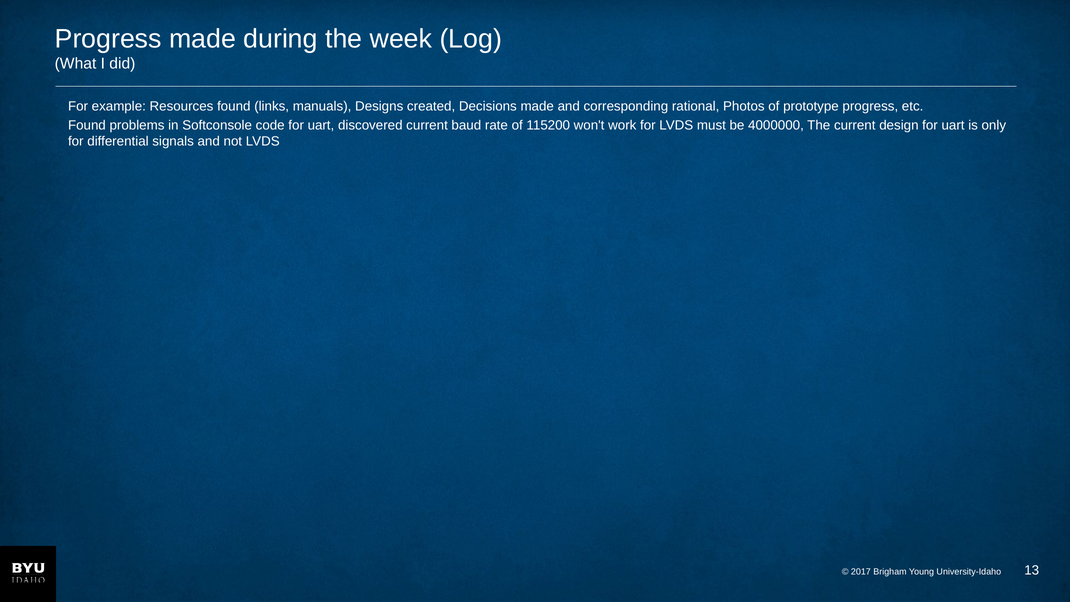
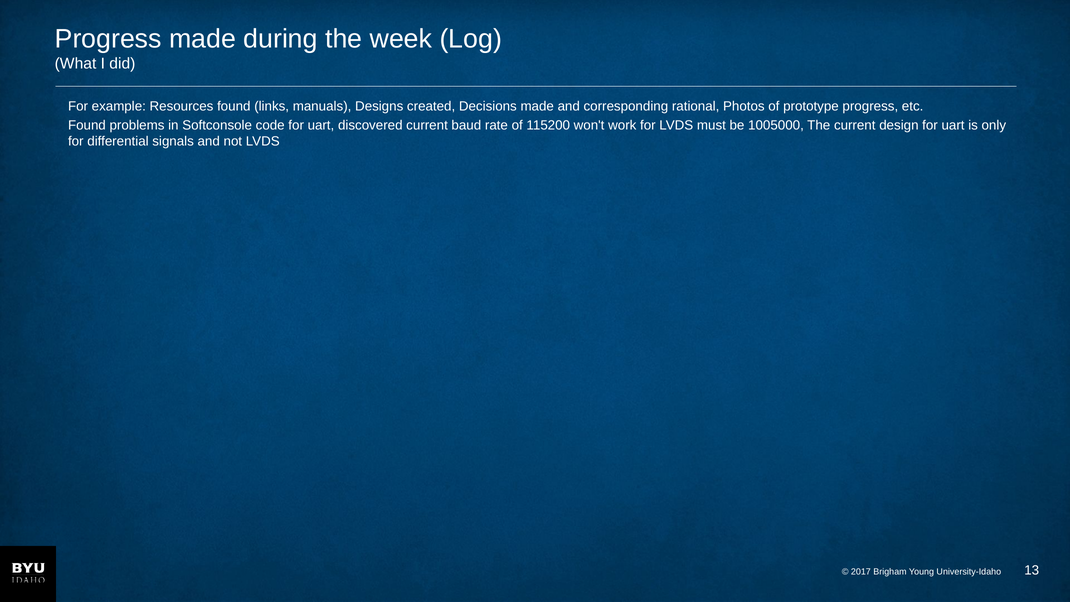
4000000: 4000000 -> 1005000
